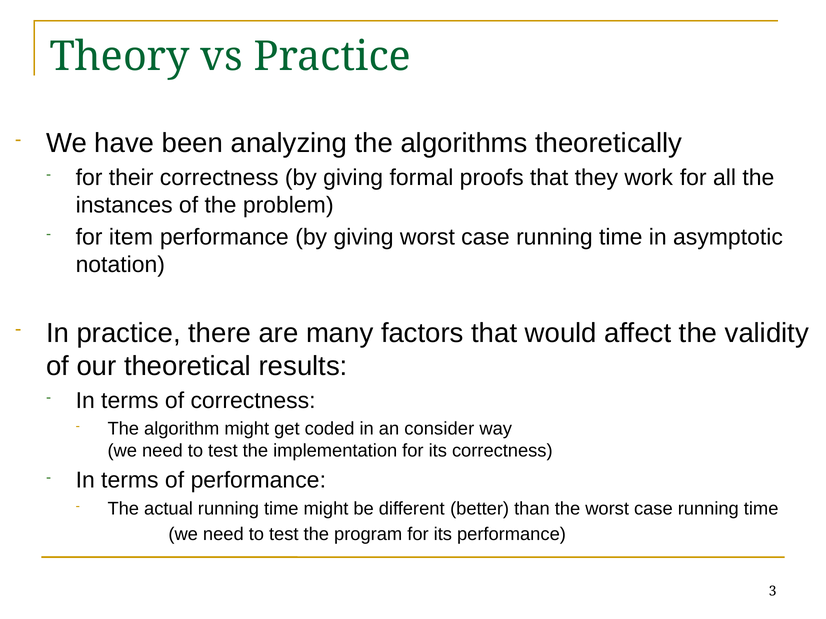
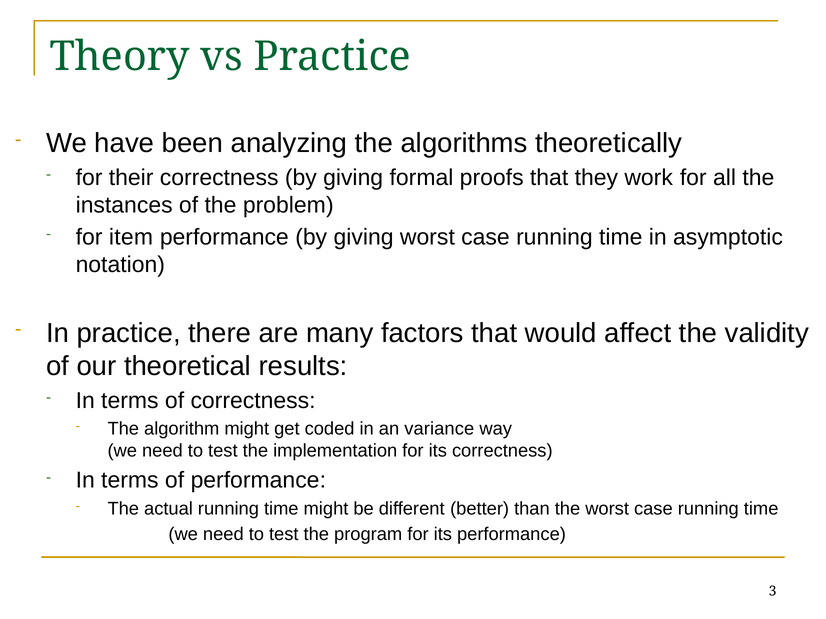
consider: consider -> variance
